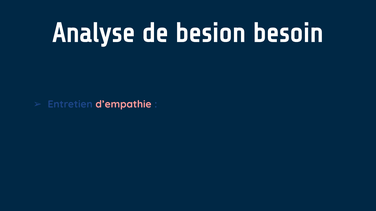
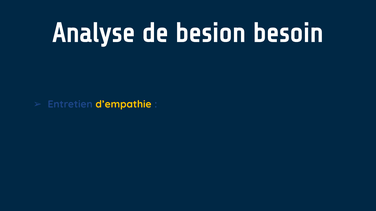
d’empathie colour: pink -> yellow
